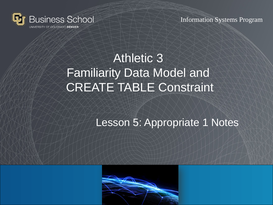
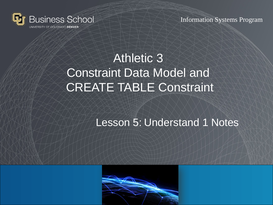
Familiarity at (94, 73): Familiarity -> Constraint
Appropriate: Appropriate -> Understand
